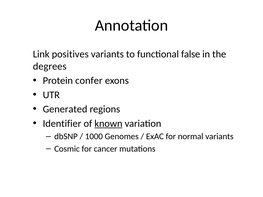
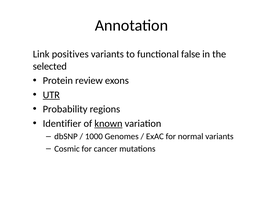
degrees: degrees -> selected
confer: confer -> review
UTR underline: none -> present
Generated: Generated -> Probability
